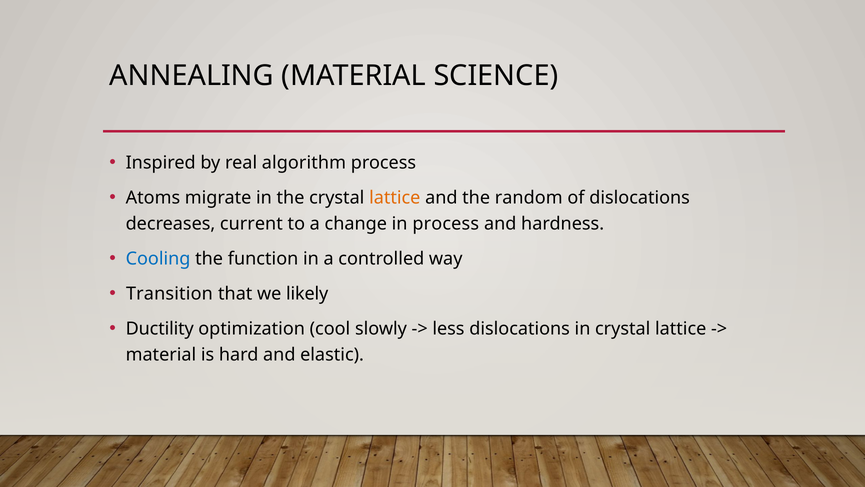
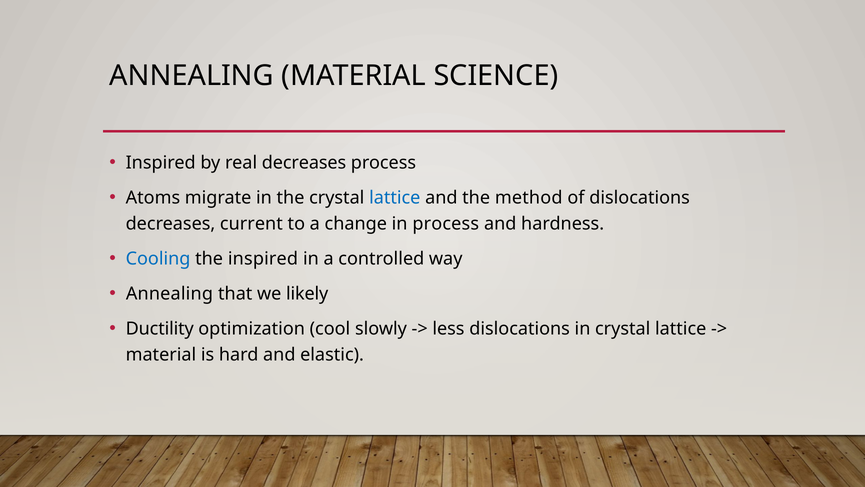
real algorithm: algorithm -> decreases
lattice at (395, 198) colour: orange -> blue
random: random -> method
the function: function -> inspired
Transition at (169, 293): Transition -> Annealing
